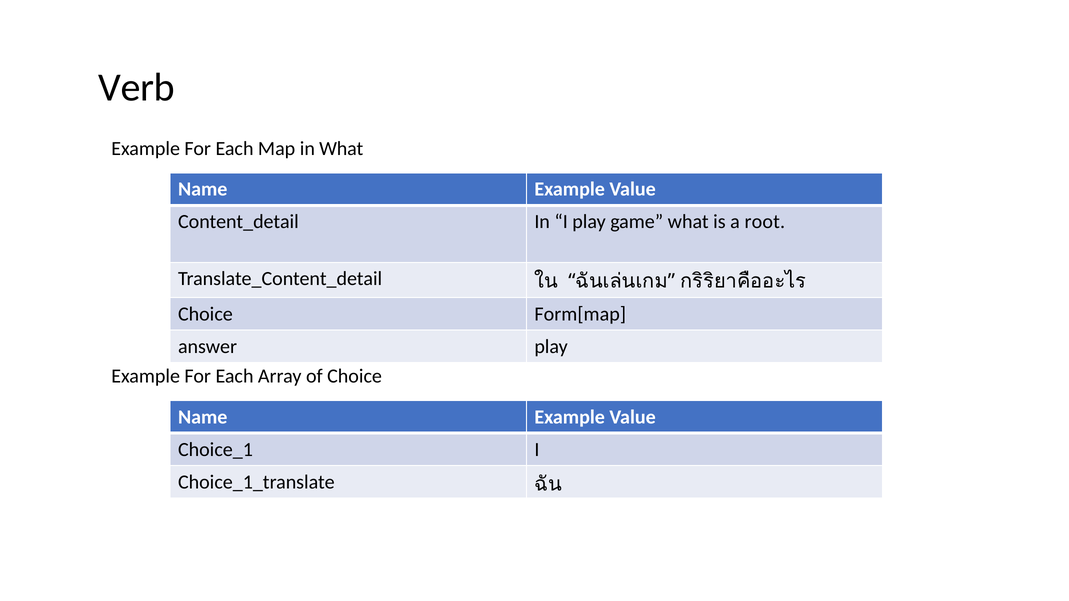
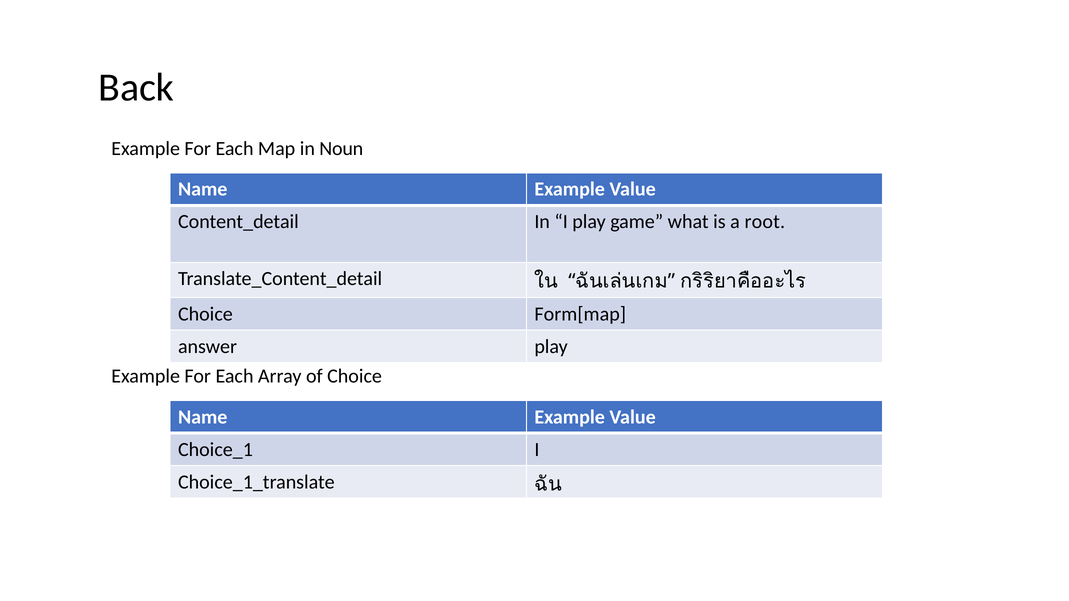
Verb: Verb -> Back
in What: What -> Noun
